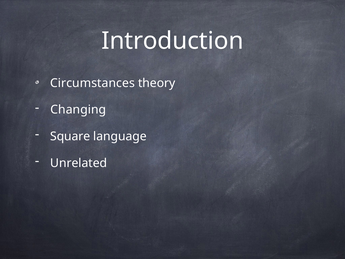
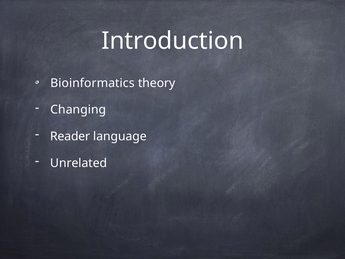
Circumstances: Circumstances -> Bioinformatics
Square: Square -> Reader
